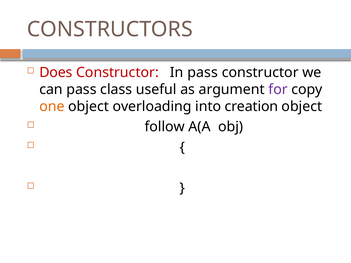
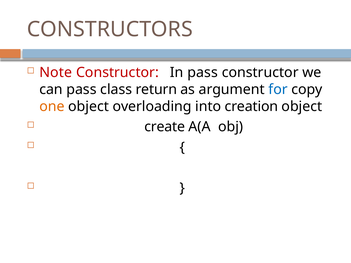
Does: Does -> Note
useful: useful -> return
for colour: purple -> blue
follow: follow -> create
